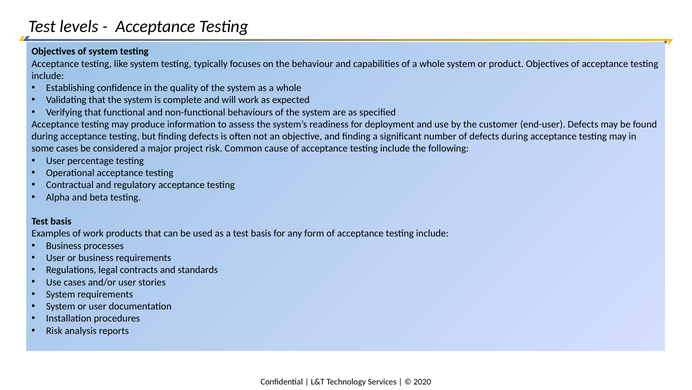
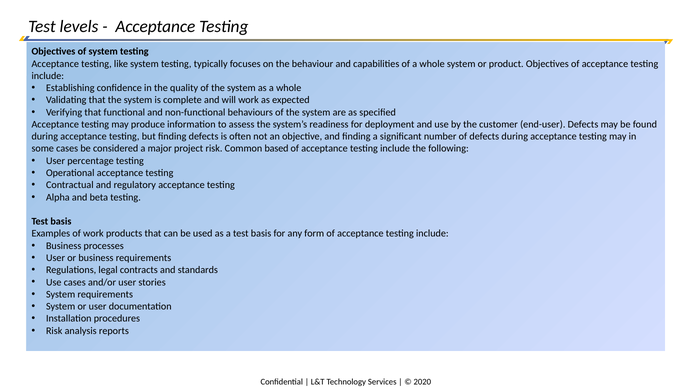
cause: cause -> based
